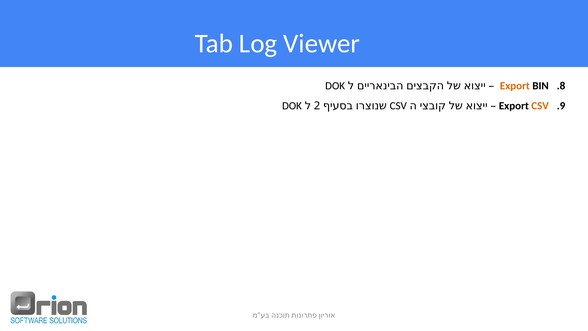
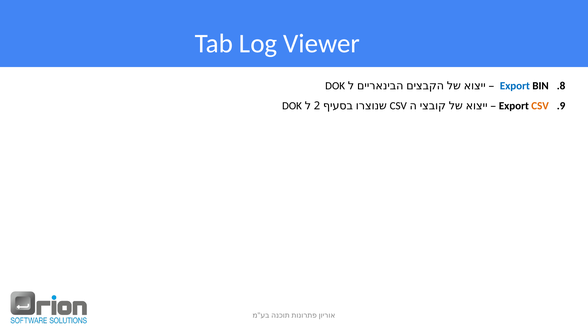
Export at (515, 86) colour: orange -> blue
